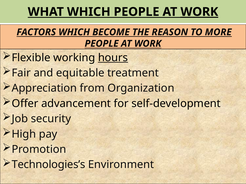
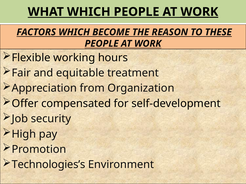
MORE: MORE -> THESE
hours underline: present -> none
advancement: advancement -> compensated
